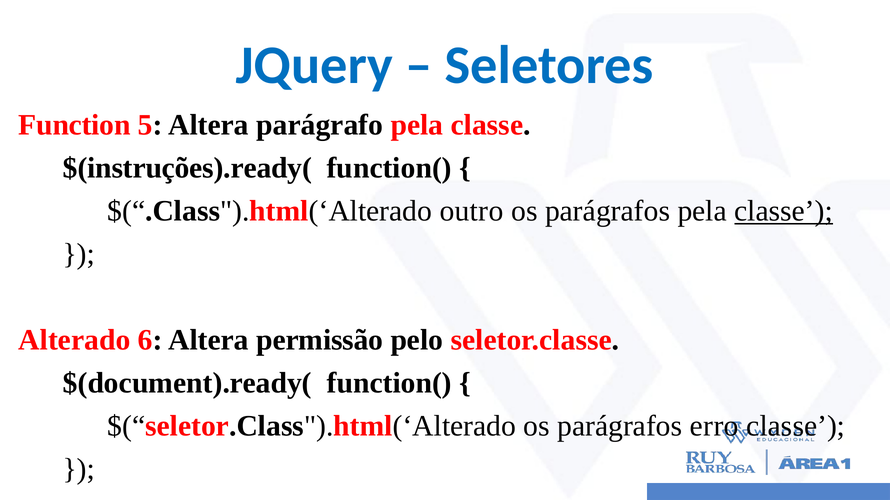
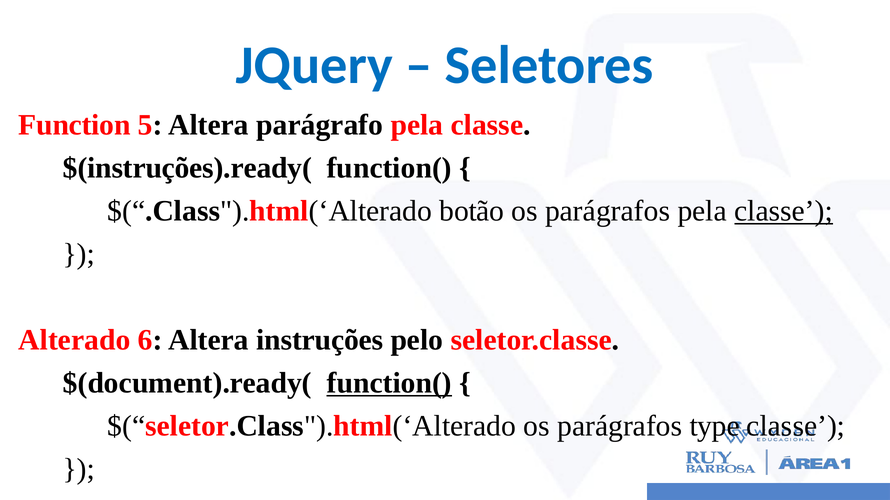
outro: outro -> botão
permissão: permissão -> instruções
function( at (389, 383) underline: none -> present
erro: erro -> type
